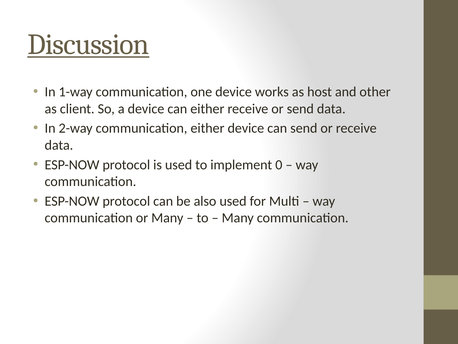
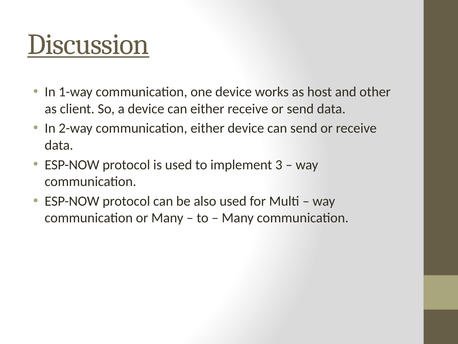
0: 0 -> 3
